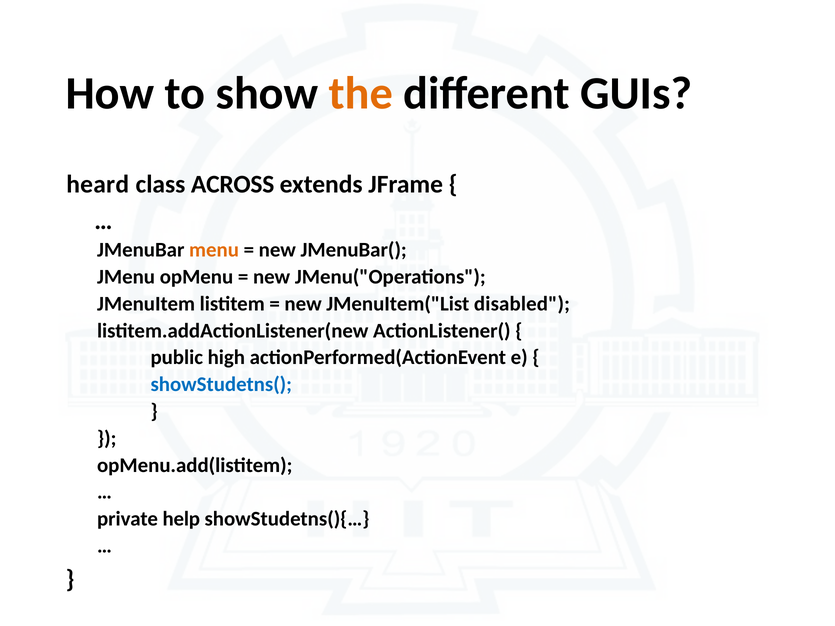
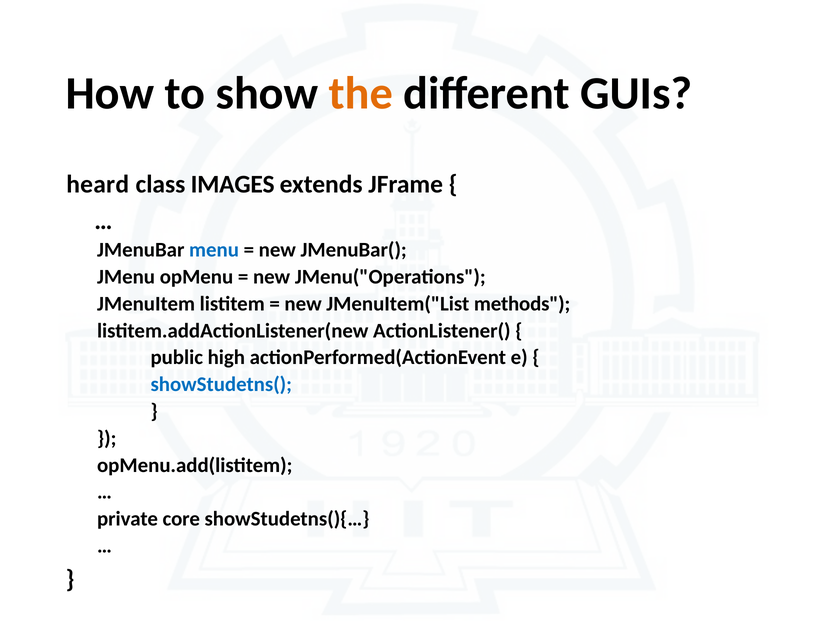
ACROSS: ACROSS -> IMAGES
menu colour: orange -> blue
disabled: disabled -> methods
help: help -> core
